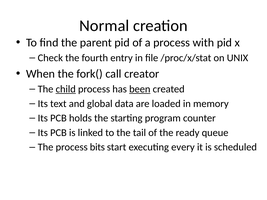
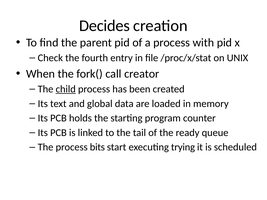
Normal: Normal -> Decides
been underline: present -> none
every: every -> trying
